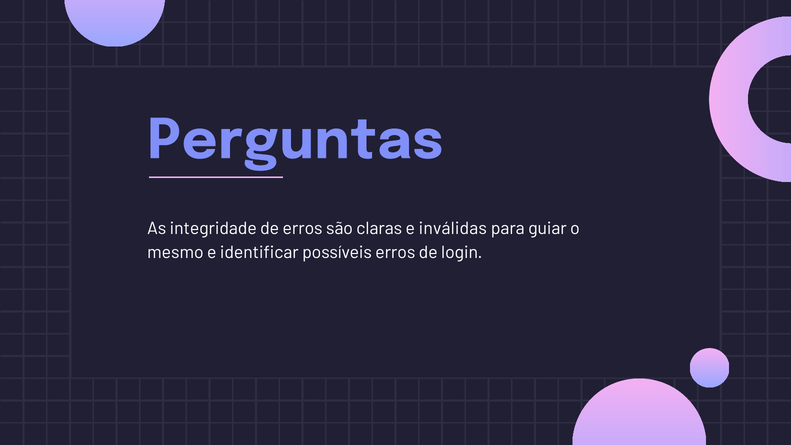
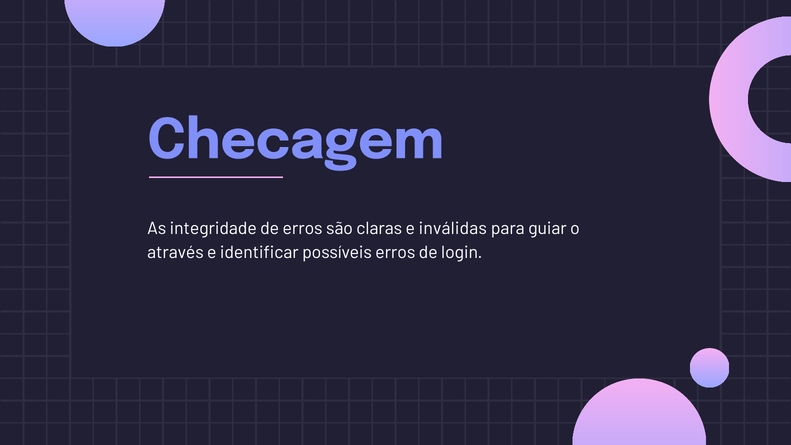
Perguntas: Perguntas -> Checagem
mesmo: mesmo -> através
